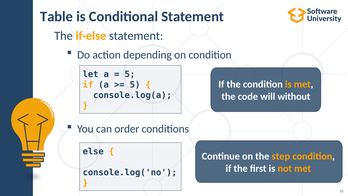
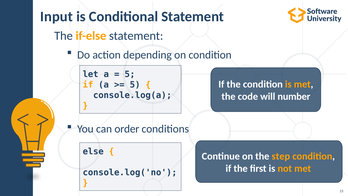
Table: Table -> Input
without: without -> number
